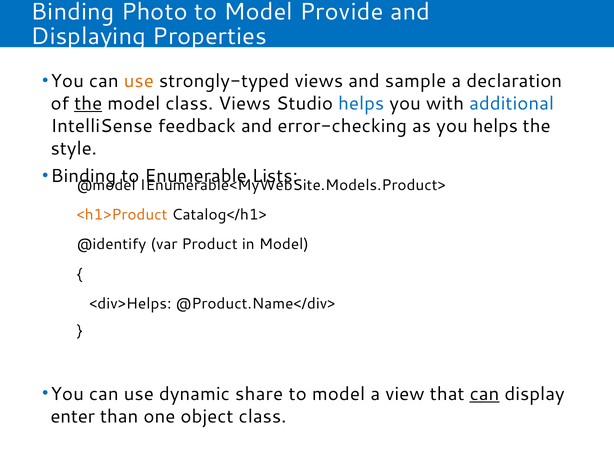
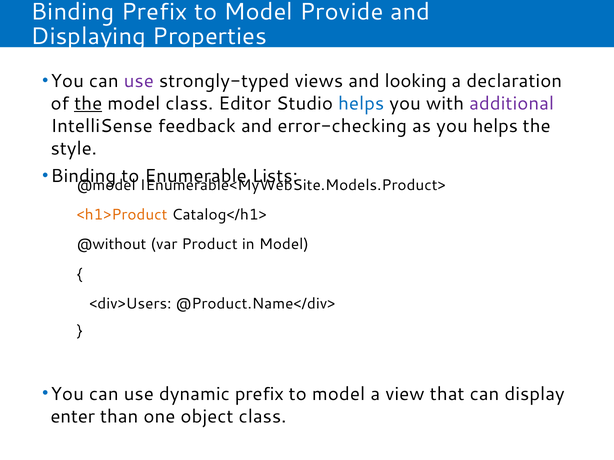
Binding Photo: Photo -> Prefix
use at (139, 81) colour: orange -> purple
sample: sample -> looking
class Views: Views -> Editor
additional colour: blue -> purple
@identify: @identify -> @without
<div>Helps: <div>Helps -> <div>Users
dynamic share: share -> prefix
can at (484, 394) underline: present -> none
